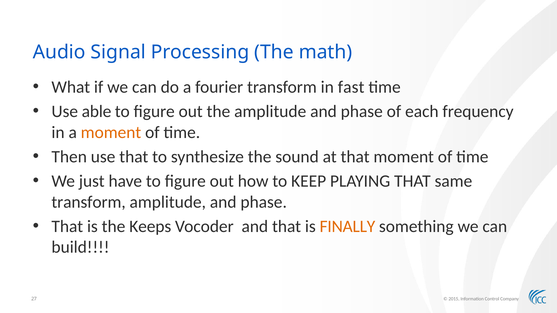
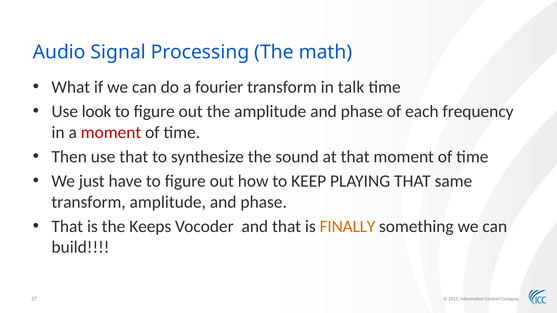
fast: fast -> talk
able: able -> look
moment at (111, 133) colour: orange -> red
